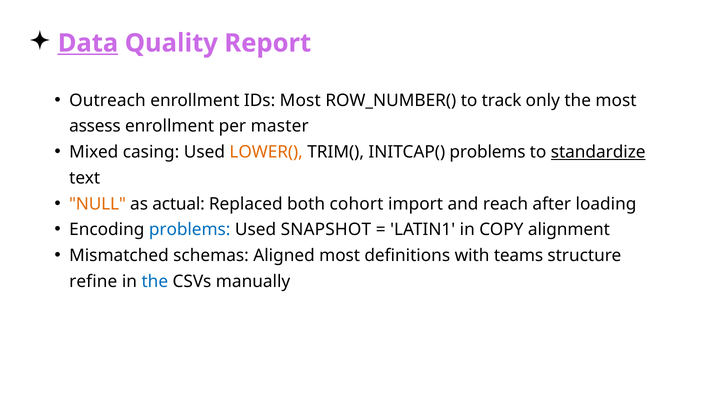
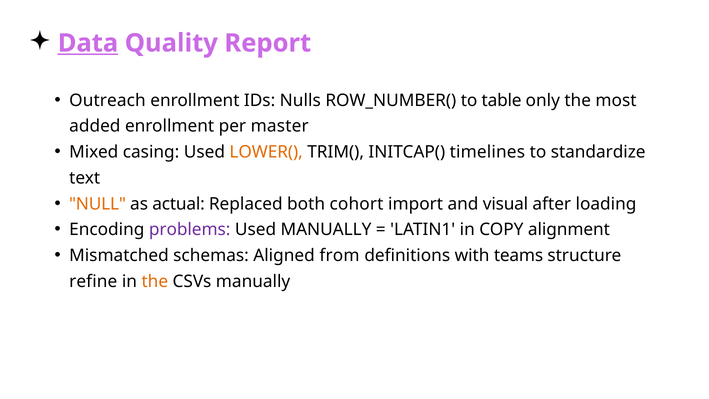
IDs Most: Most -> Nulls
track: track -> table
assess: assess -> added
INITCAP( problems: problems -> timelines
standardize underline: present -> none
reach: reach -> visual
problems at (190, 230) colour: blue -> purple
Used SNAPSHOT: SNAPSHOT -> MANUALLY
Aligned most: most -> from
the at (155, 281) colour: blue -> orange
